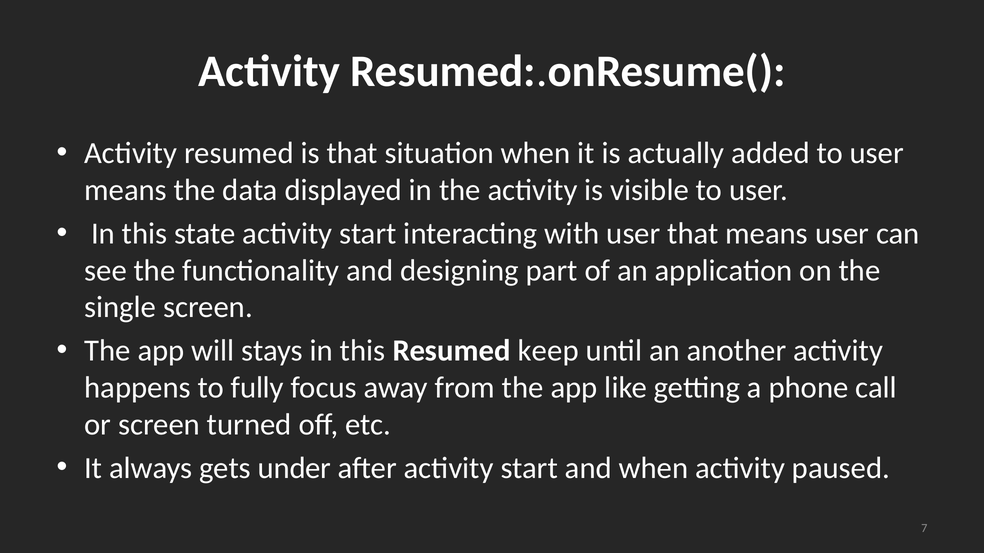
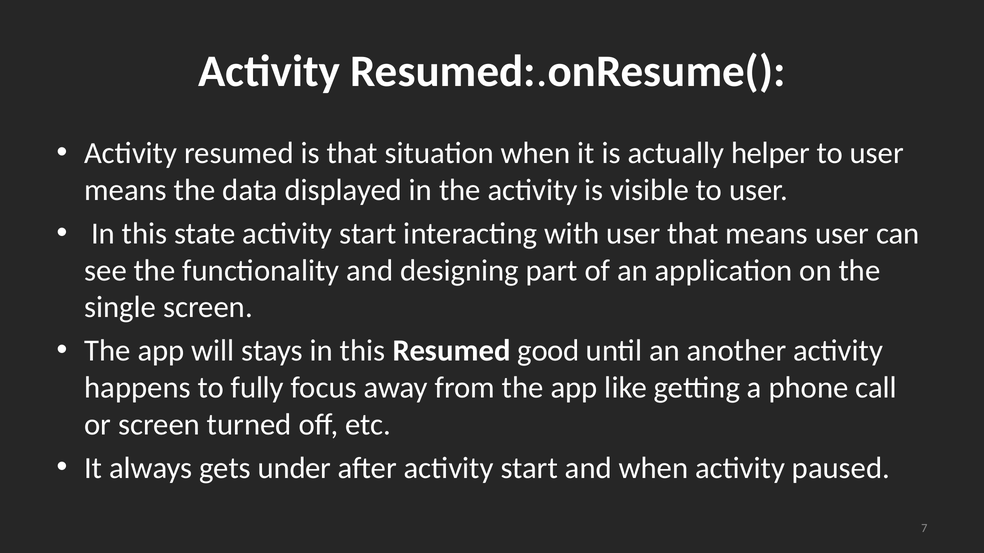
added: added -> helper
keep: keep -> good
